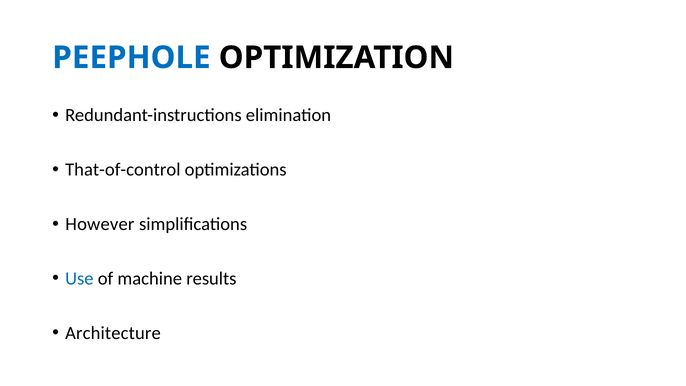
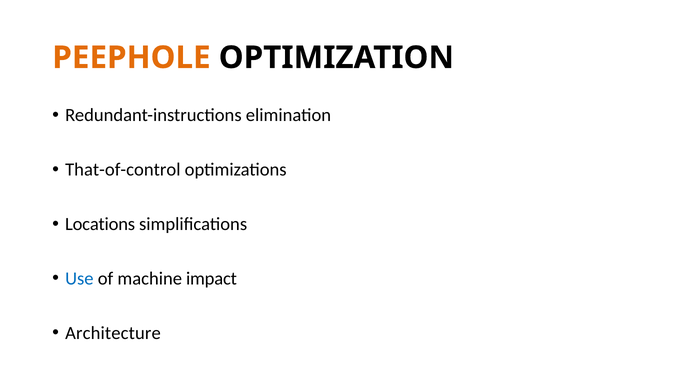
PEEPHOLE colour: blue -> orange
However: However -> Locations
results: results -> impact
